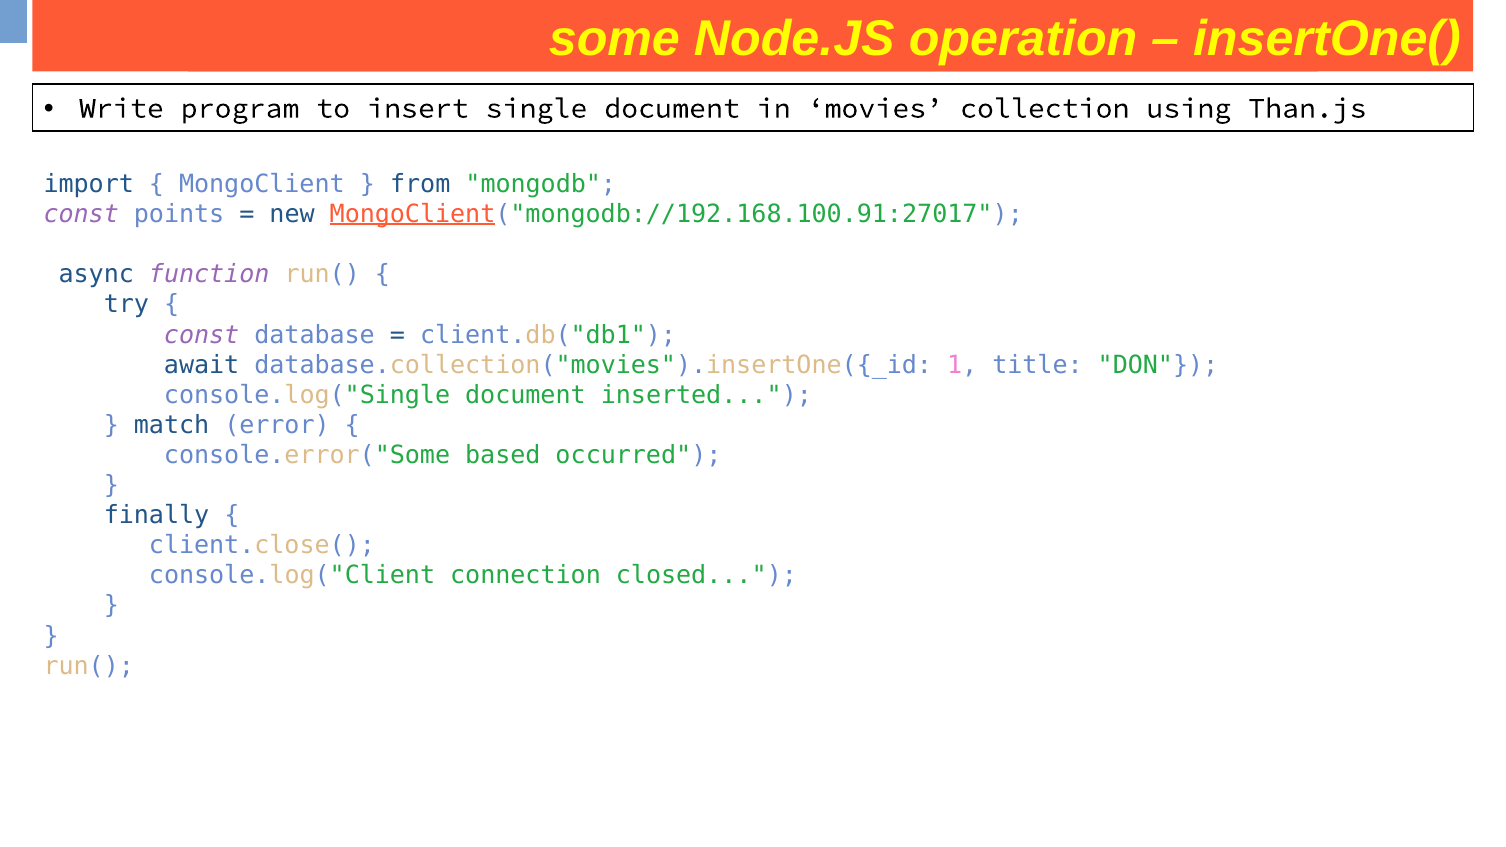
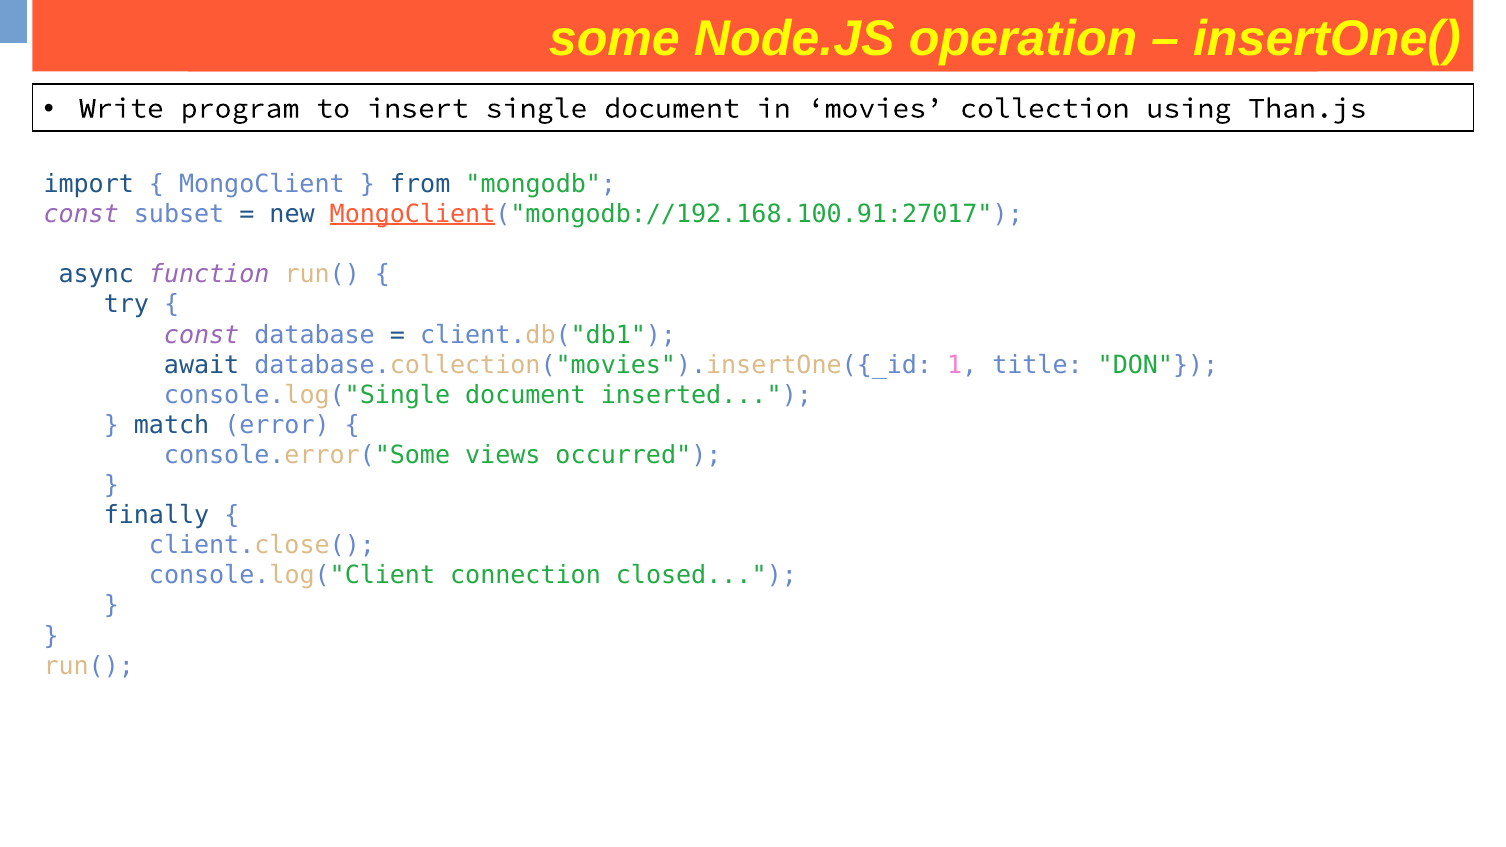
points: points -> subset
based: based -> views
